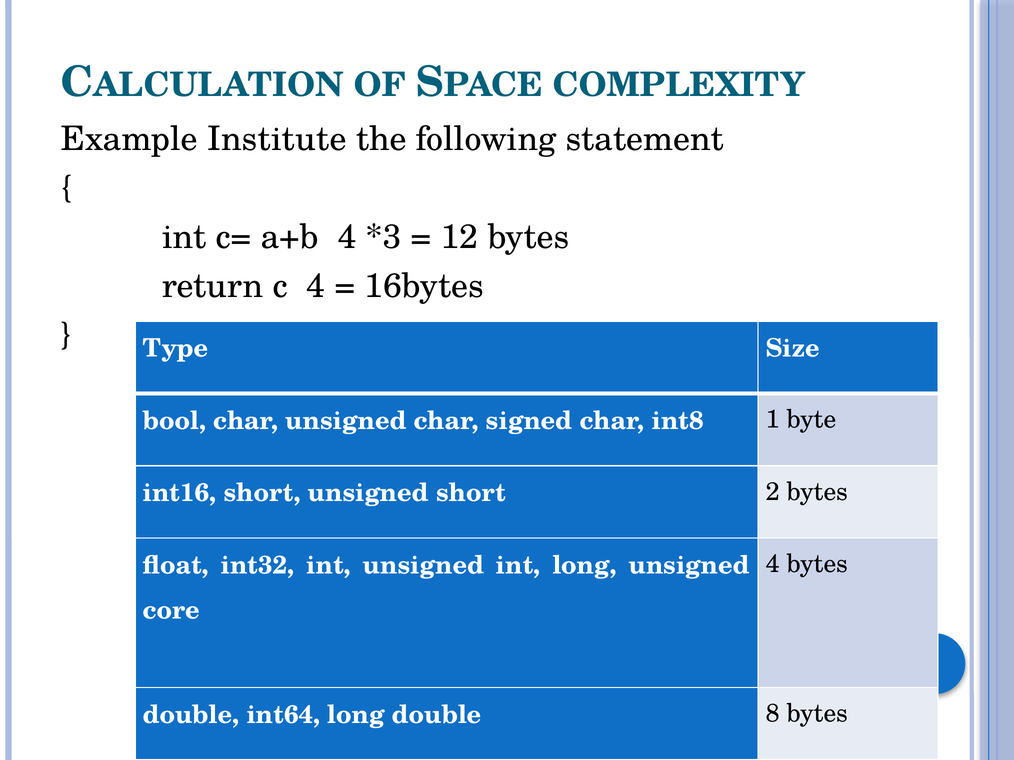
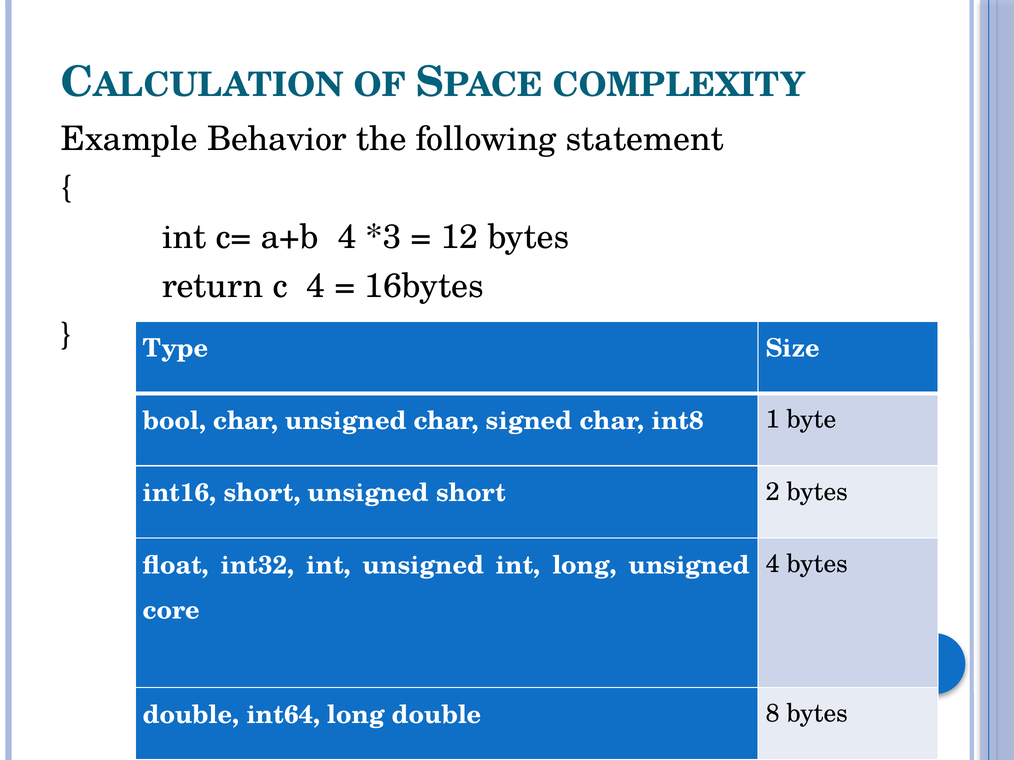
Institute: Institute -> Behavior
